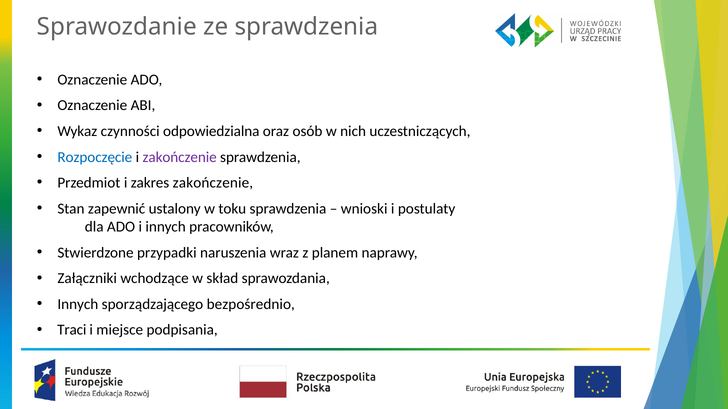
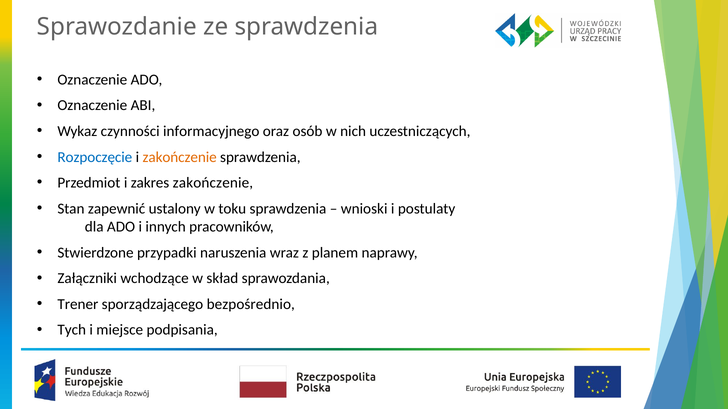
odpowiedzialna: odpowiedzialna -> informacyjnego
zakończenie at (180, 157) colour: purple -> orange
Innych at (78, 305): Innych -> Trener
Traci: Traci -> Tych
